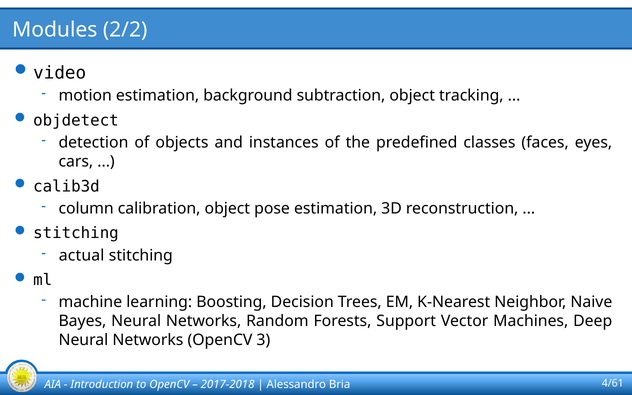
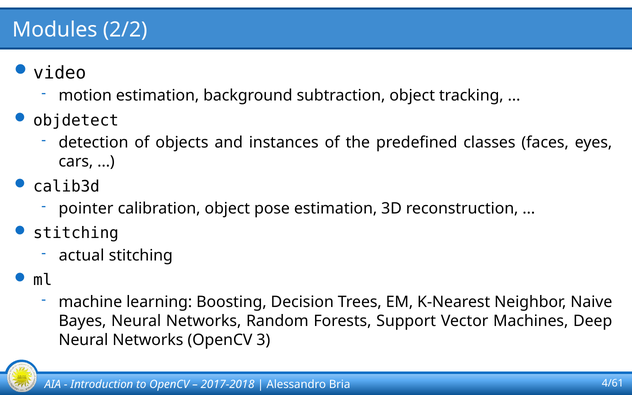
column: column -> pointer
